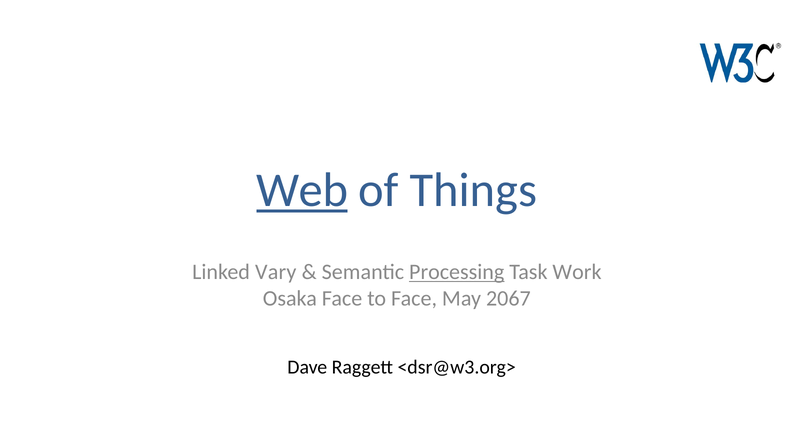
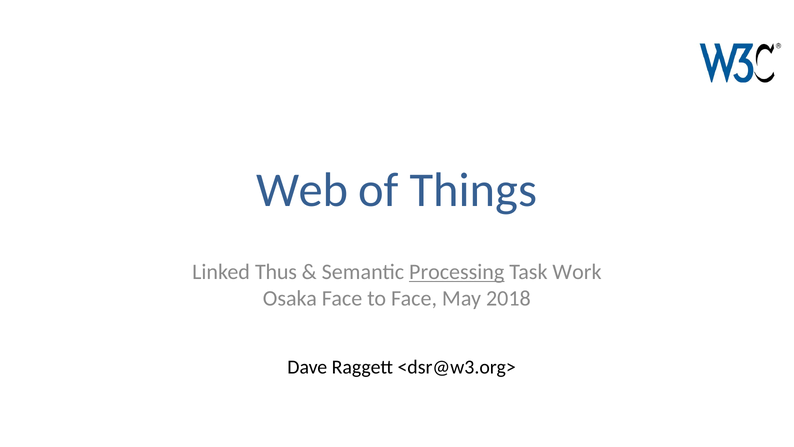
Web underline: present -> none
Vary: Vary -> Thus
2067: 2067 -> 2018
